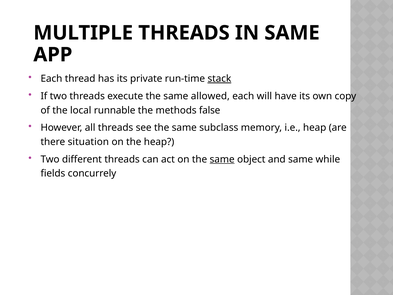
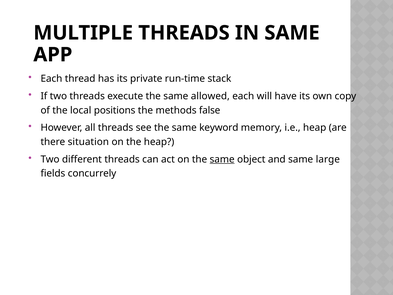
stack underline: present -> none
runnable: runnable -> positions
subclass: subclass -> keyword
while: while -> large
